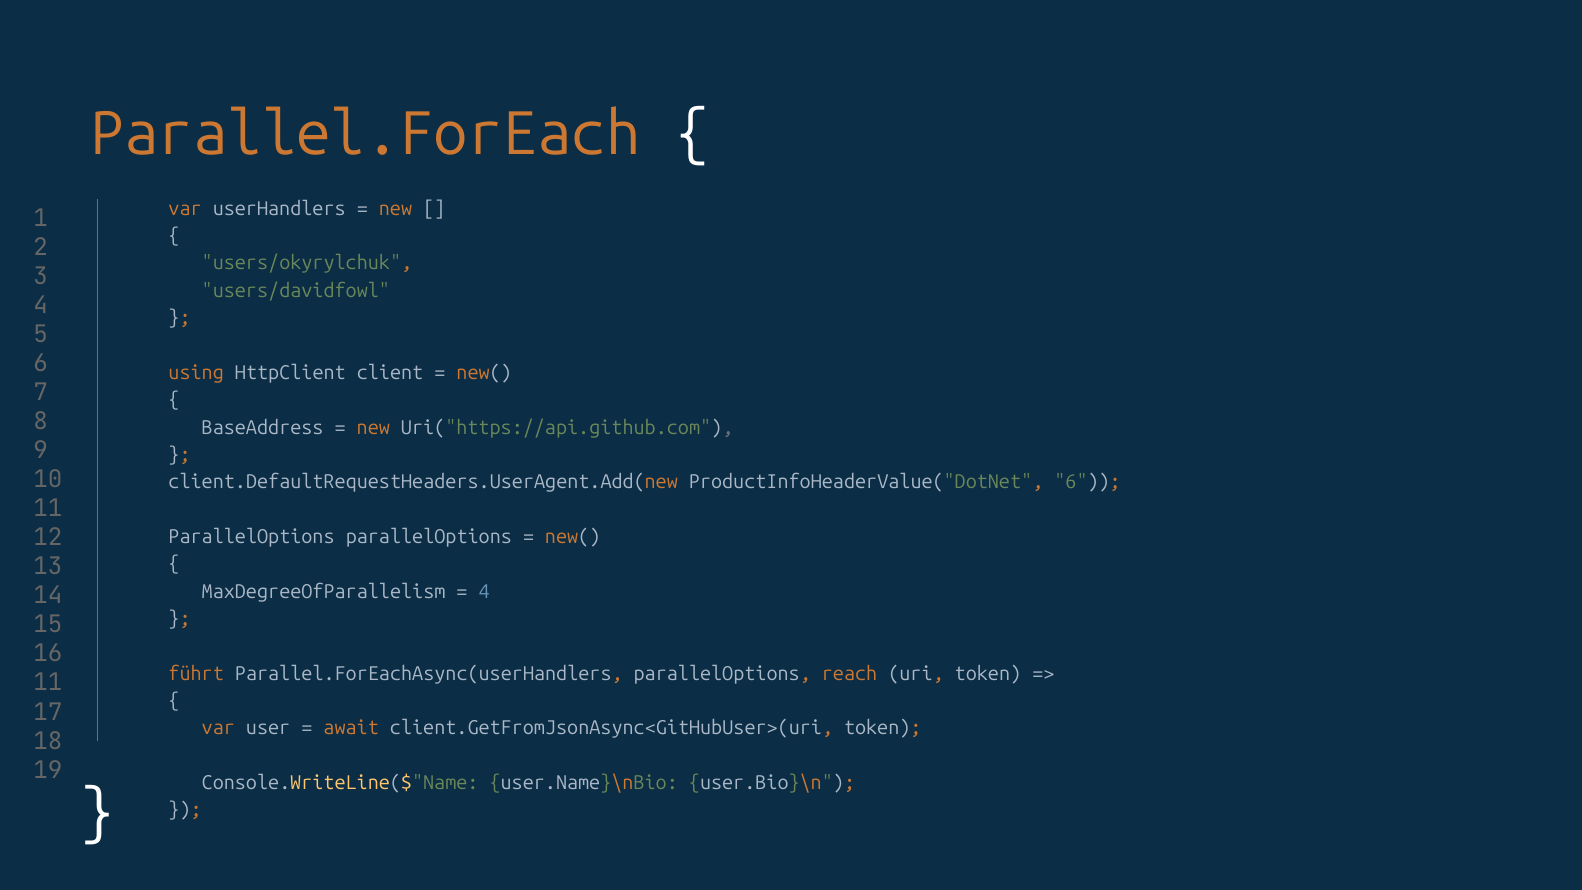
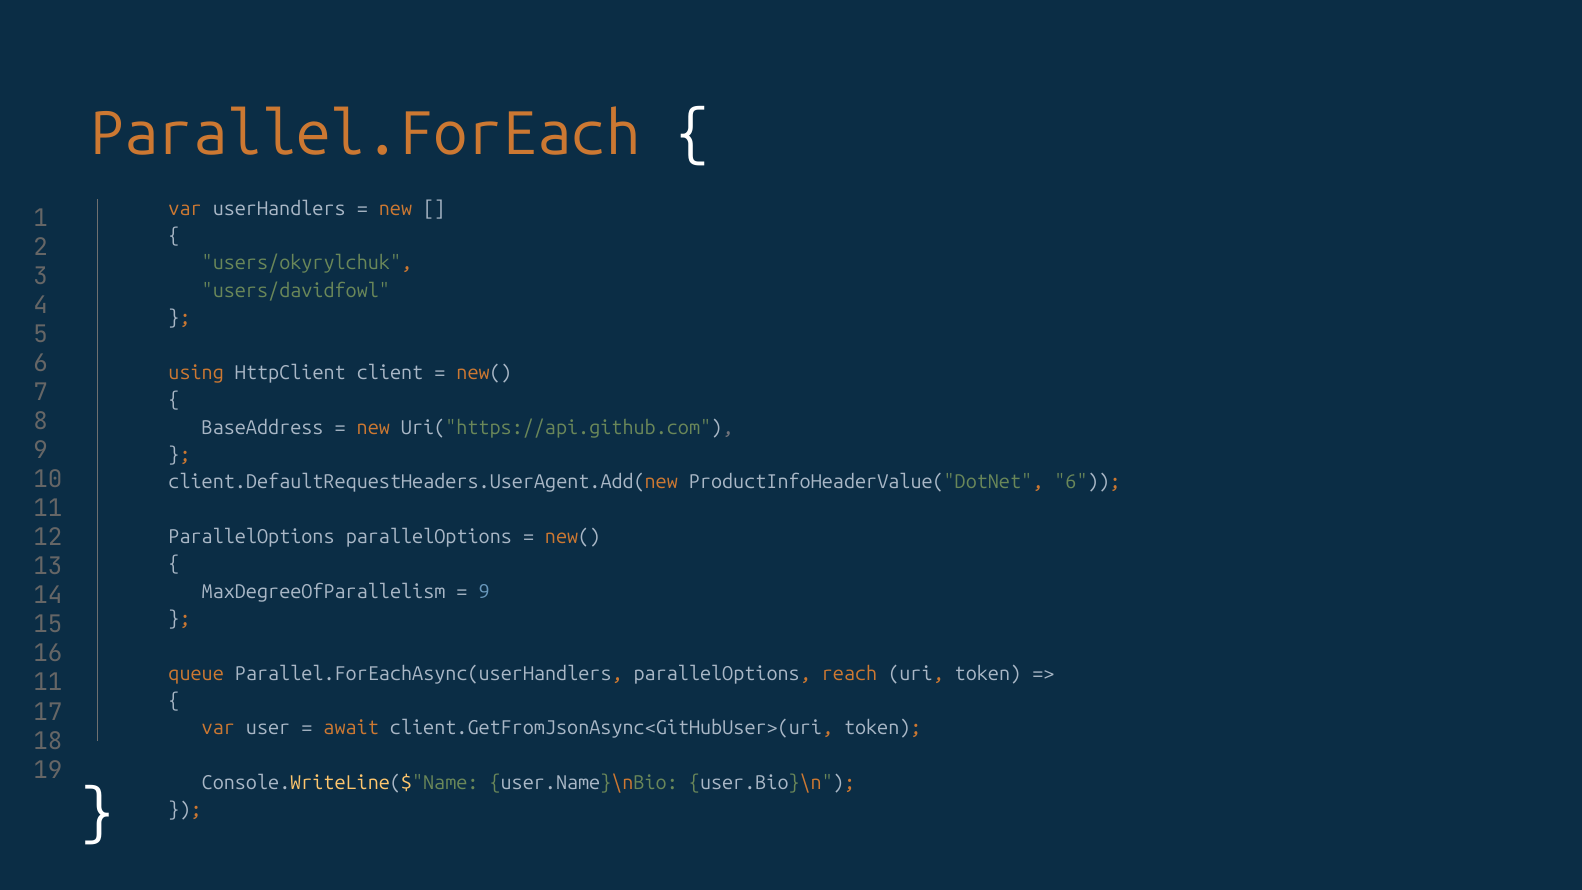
4 at (484, 592): 4 -> 9
führt: führt -> queue
